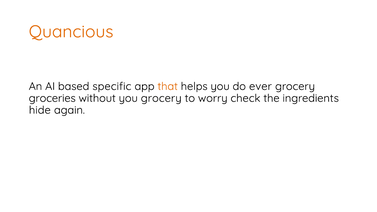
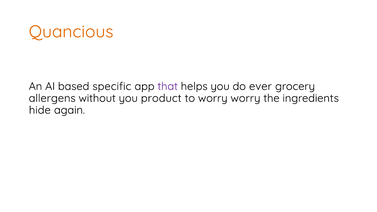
that colour: orange -> purple
groceries: groceries -> allergens
you grocery: grocery -> product
worry check: check -> worry
